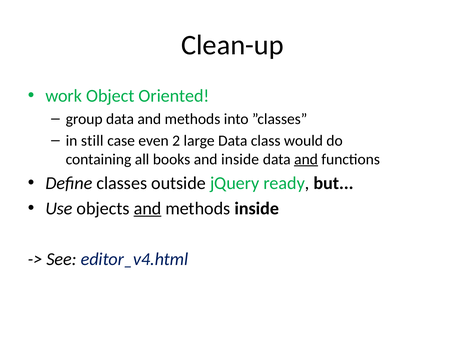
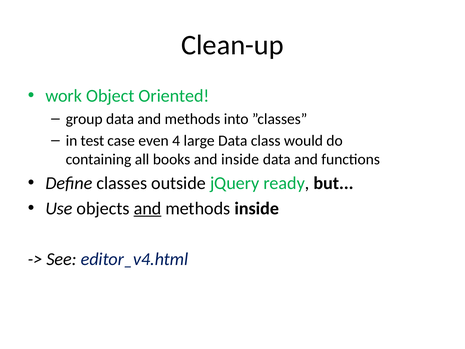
still: still -> test
2: 2 -> 4
and at (306, 159) underline: present -> none
